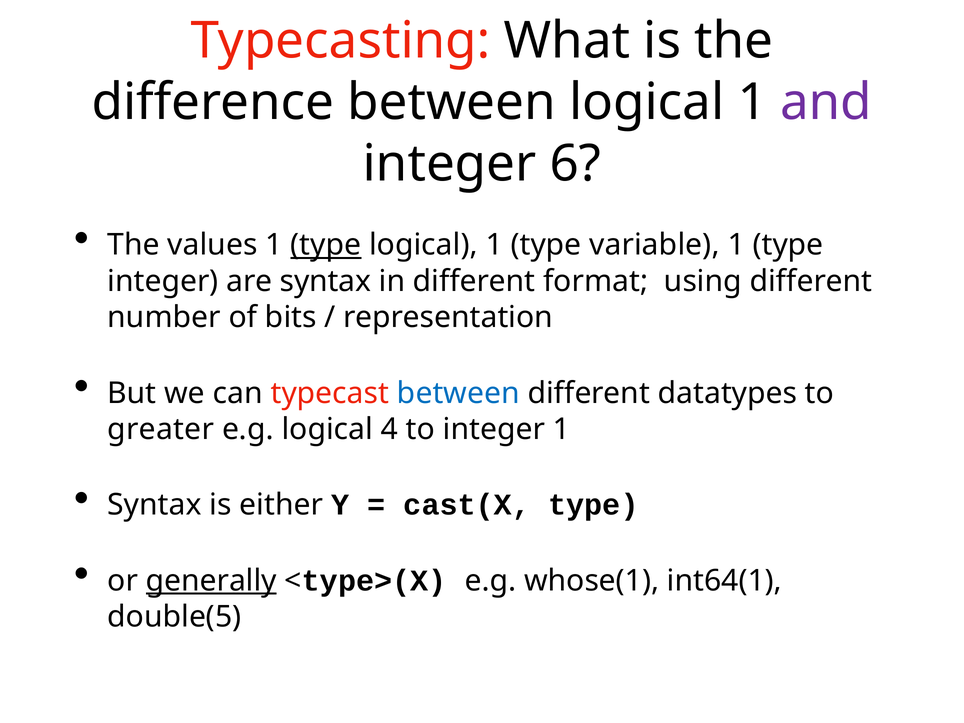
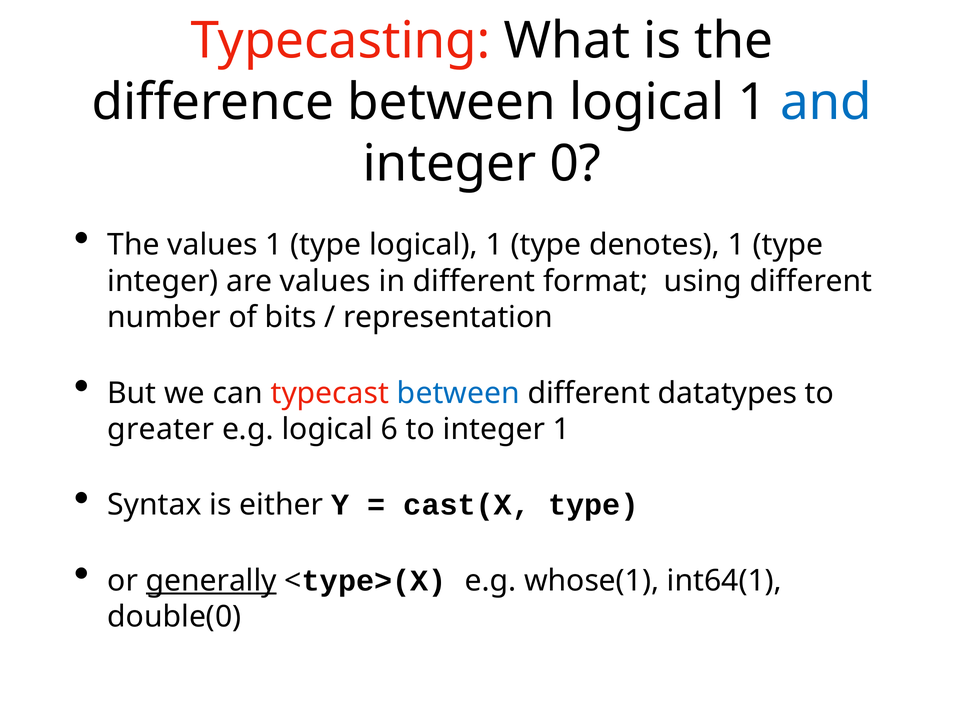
and colour: purple -> blue
6: 6 -> 0
type at (326, 245) underline: present -> none
variable: variable -> denotes
are syntax: syntax -> values
4: 4 -> 6
double(5: double(5 -> double(0
